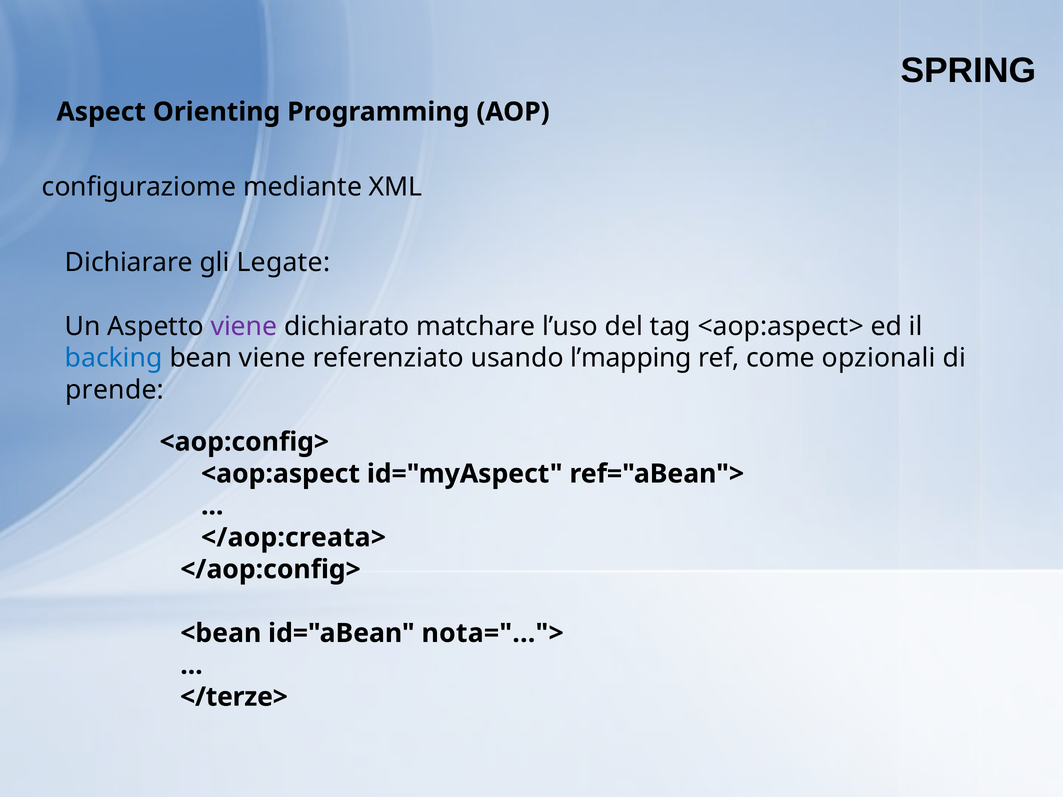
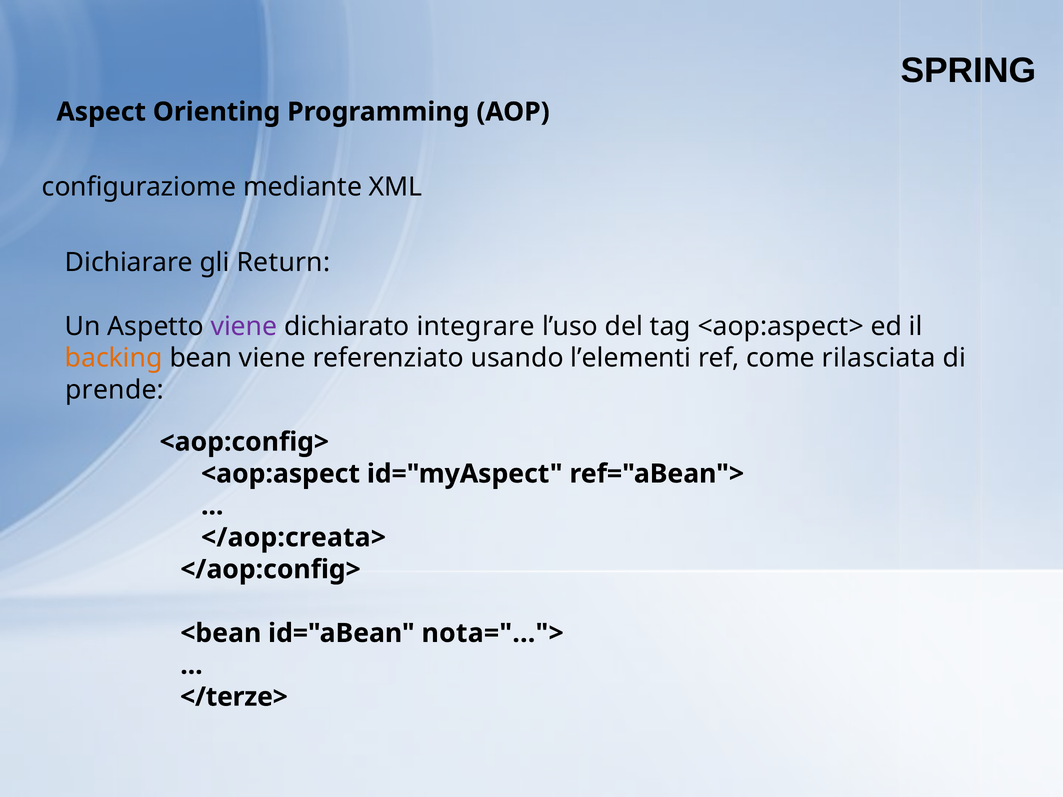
Legate: Legate -> Return
matchare: matchare -> integrare
backing colour: blue -> orange
l’mapping: l’mapping -> l’elementi
opzionali: opzionali -> rilasciata
